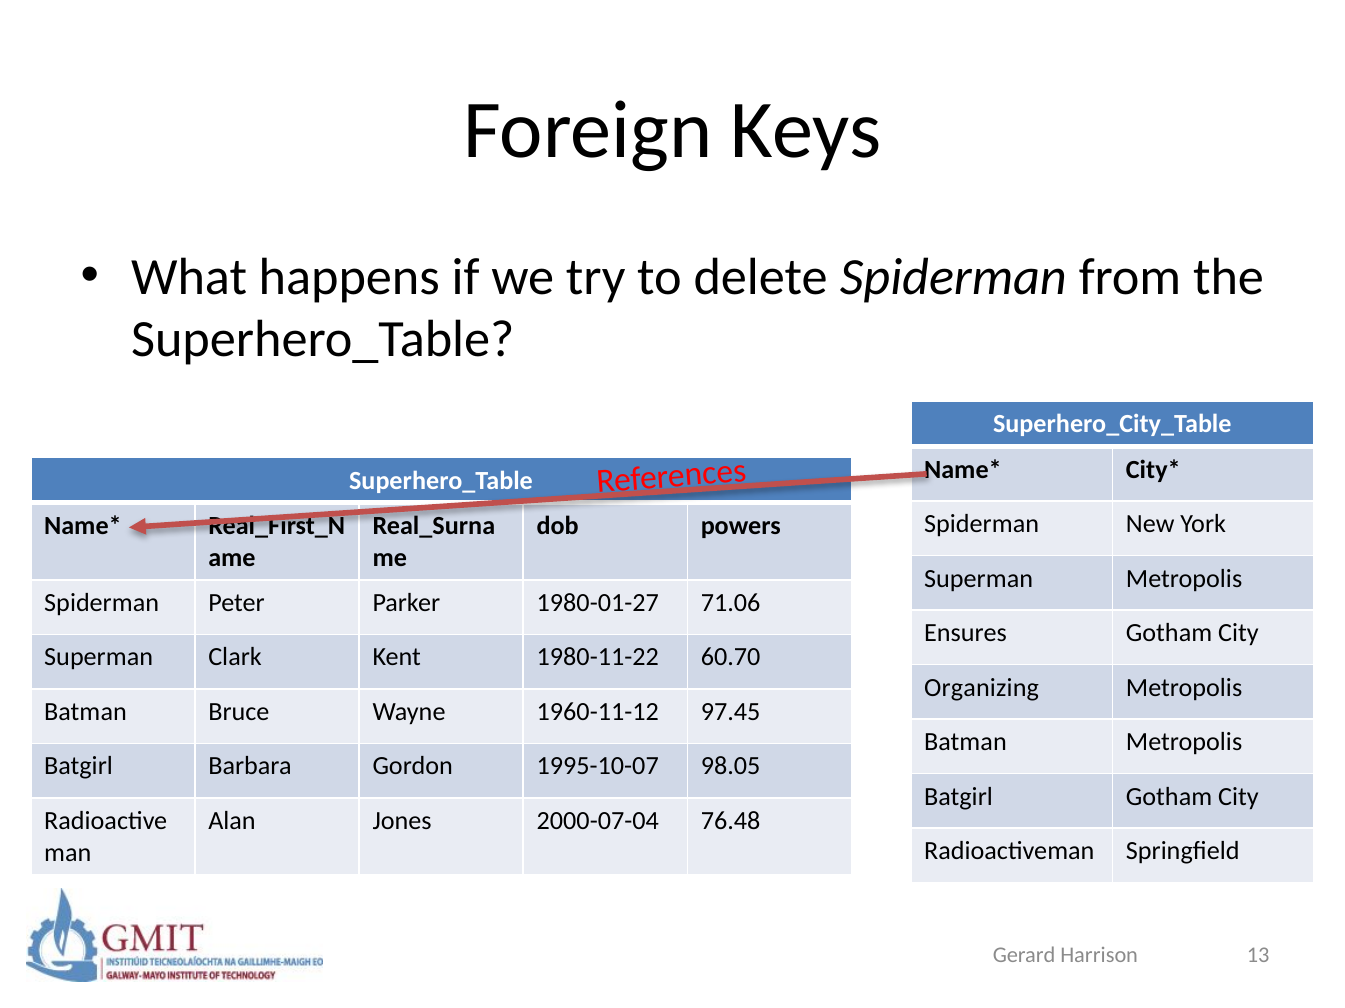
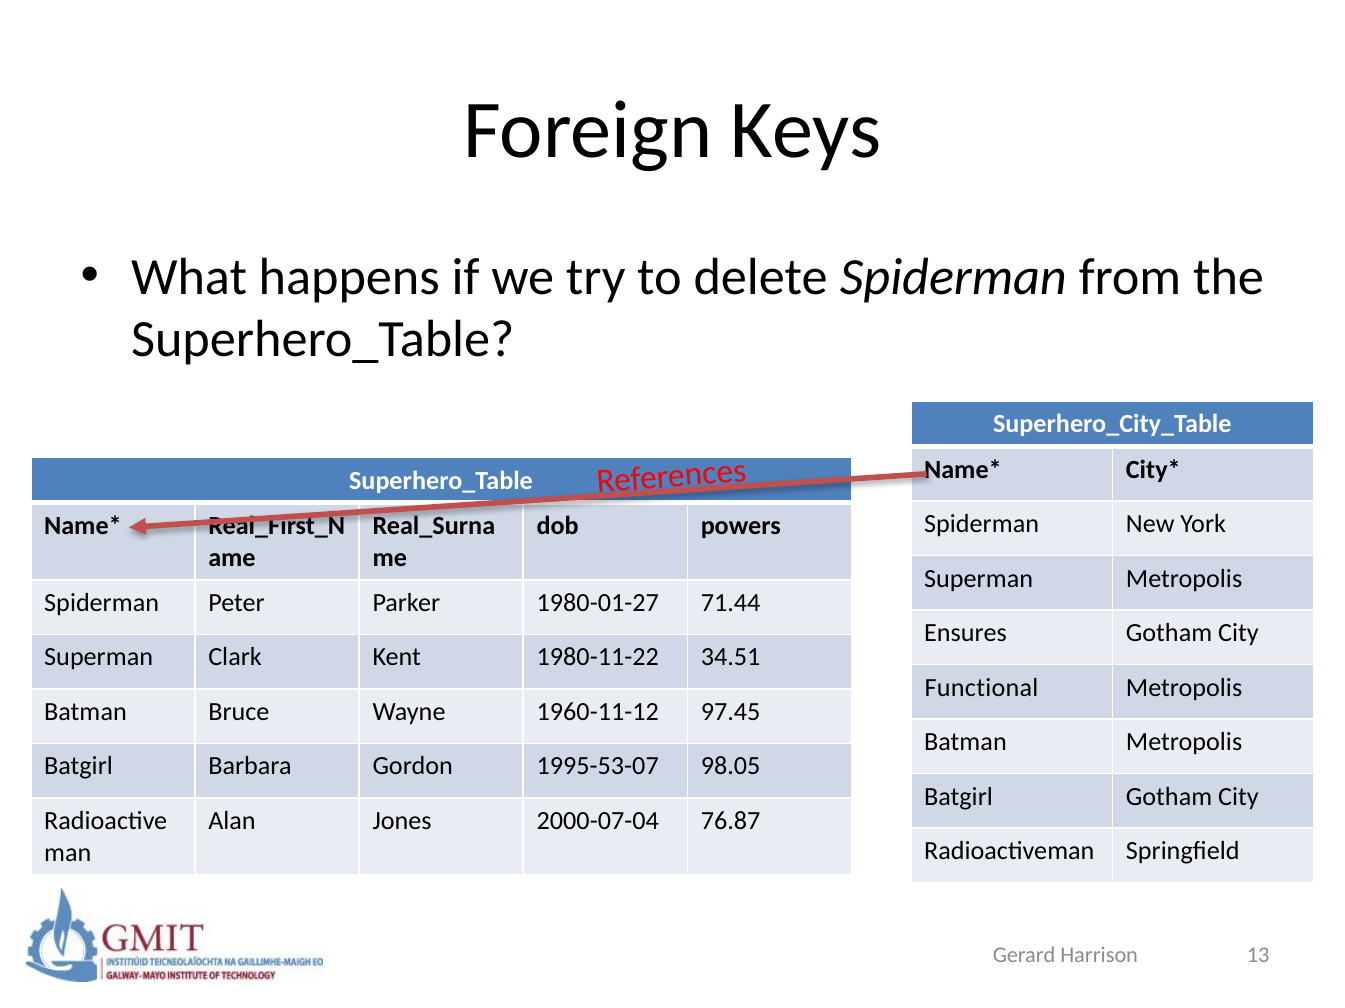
71.06: 71.06 -> 71.44
60.70: 60.70 -> 34.51
Organizing: Organizing -> Functional
1995-10-07: 1995-10-07 -> 1995-53-07
76.48: 76.48 -> 76.87
